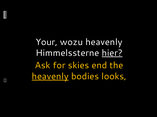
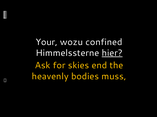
wozu heavenly: heavenly -> confined
heavenly at (50, 77) underline: present -> none
looks: looks -> muss
